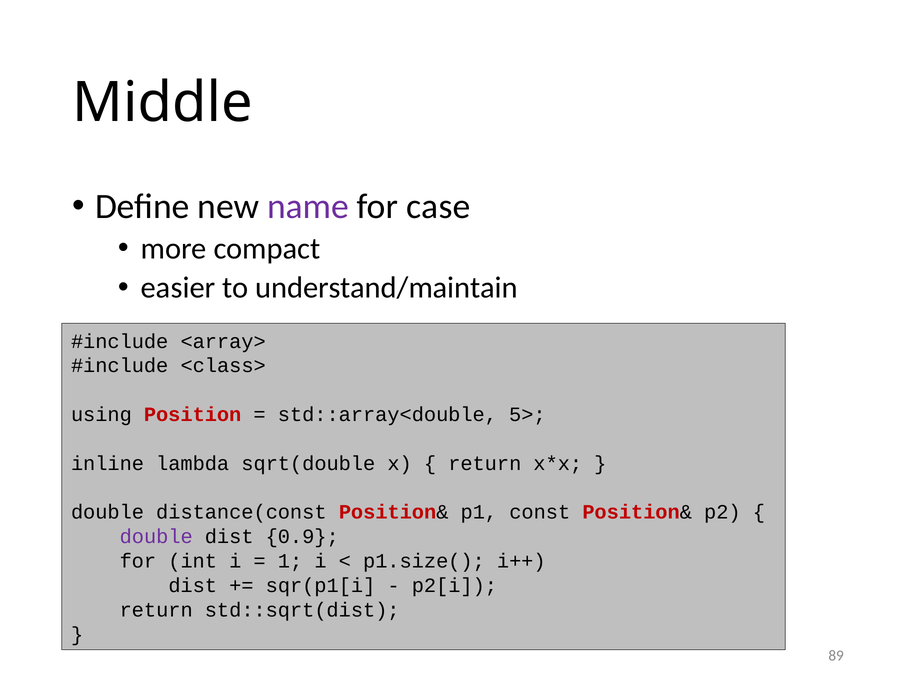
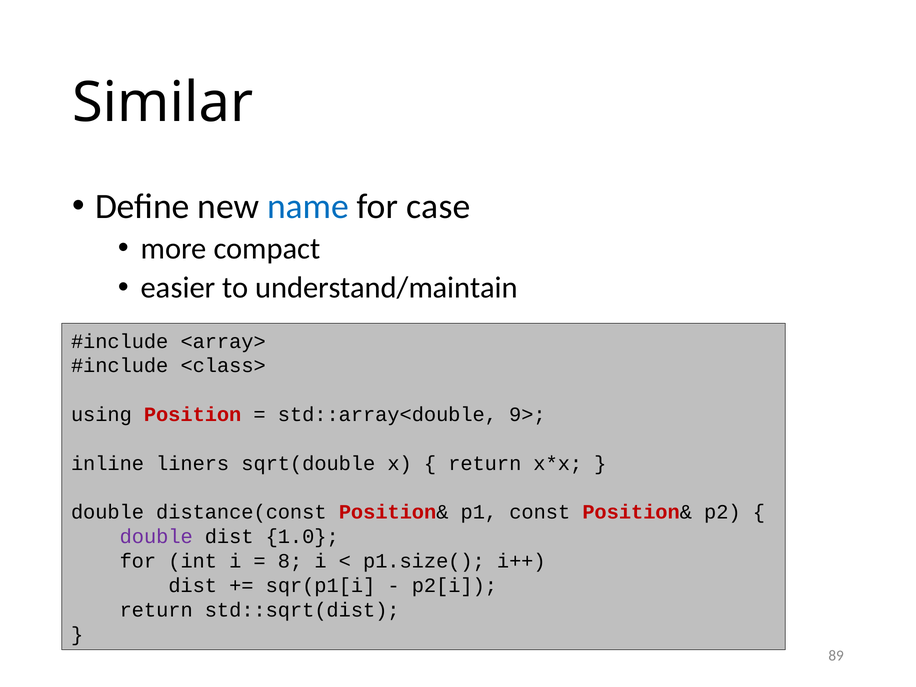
Middle: Middle -> Similar
name colour: purple -> blue
5>: 5> -> 9>
lambda: lambda -> liners
0.9: 0.9 -> 1.0
1: 1 -> 8
